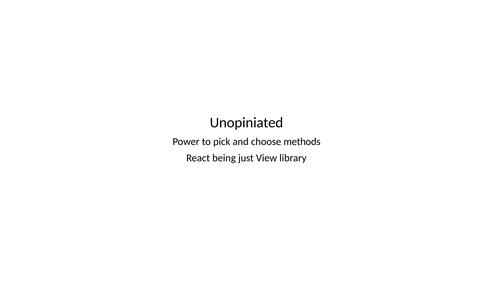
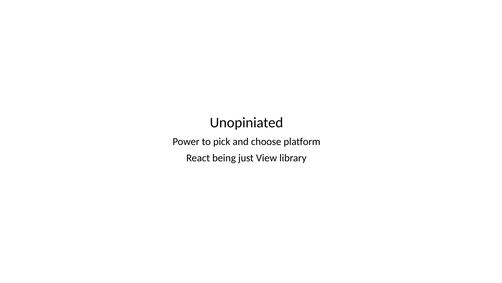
methods: methods -> platform
